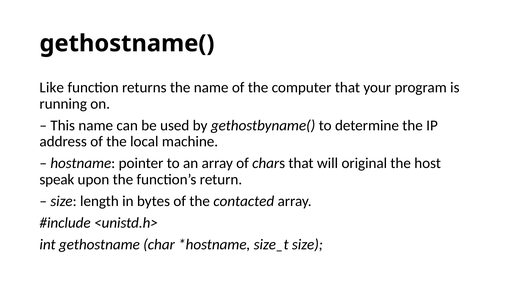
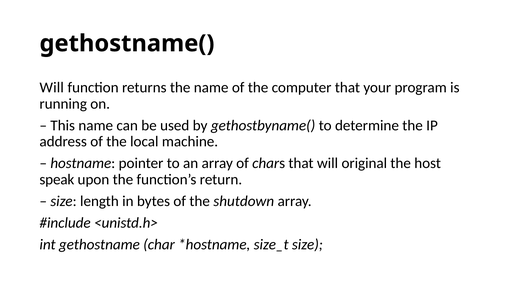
Like at (52, 88): Like -> Will
contacted: contacted -> shutdown
